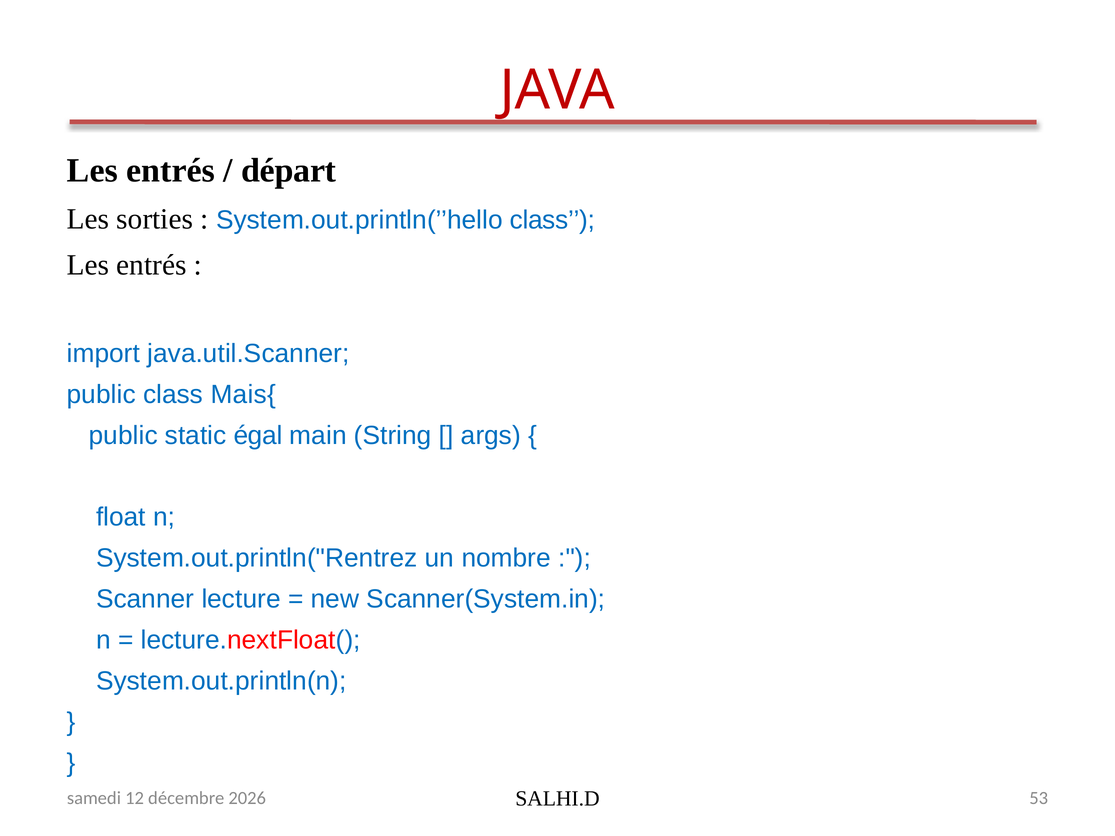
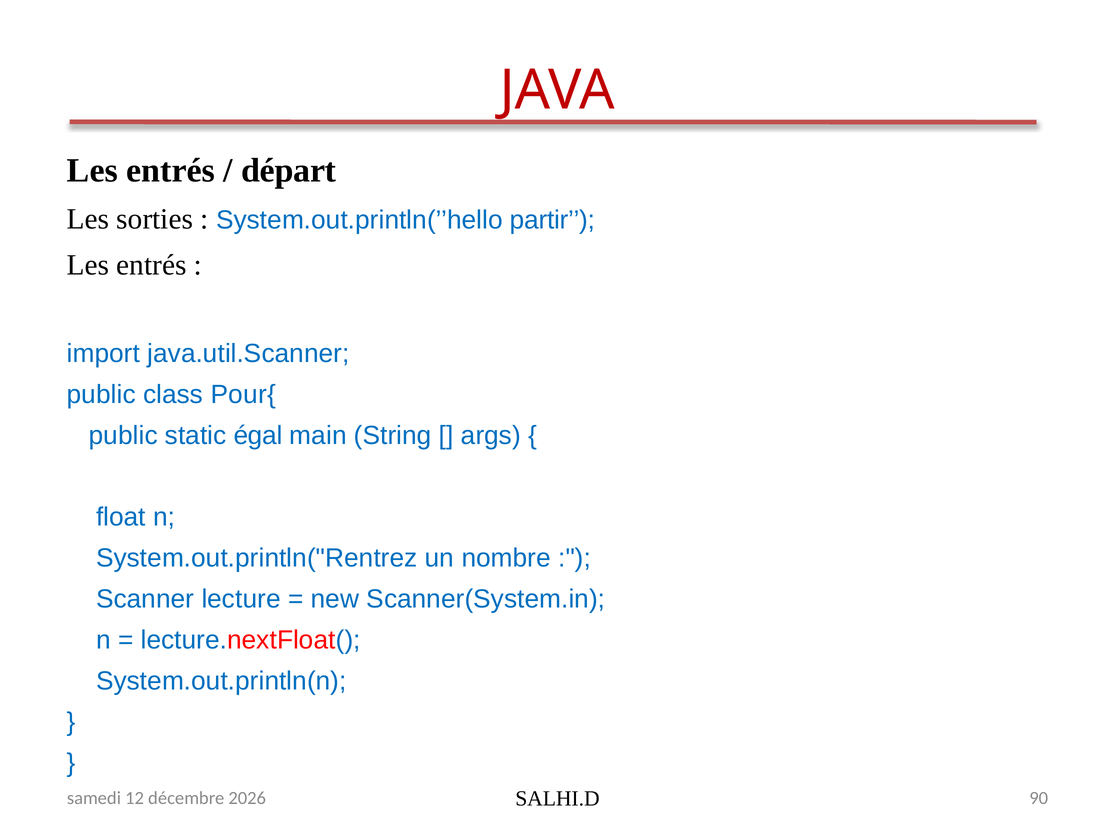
System.out.println(’’hello class: class -> partir
Mais{: Mais{ -> Pour{
53: 53 -> 90
